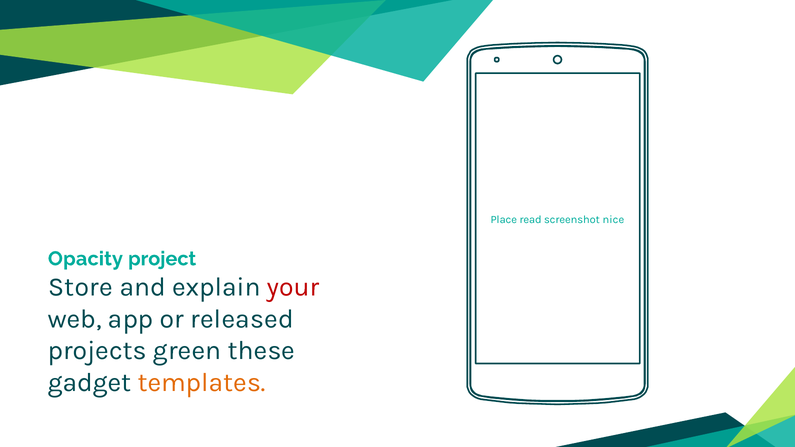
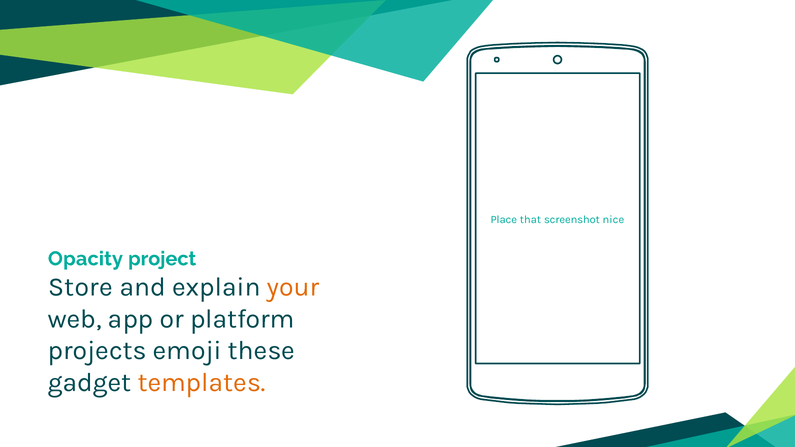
read: read -> that
your colour: red -> orange
released: released -> platform
green: green -> emoji
